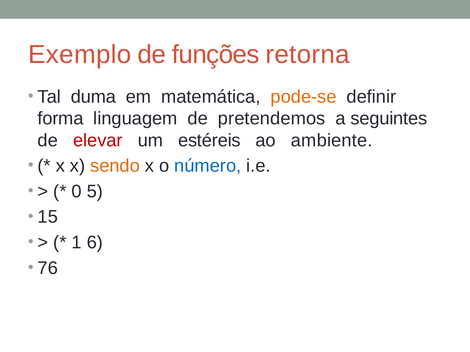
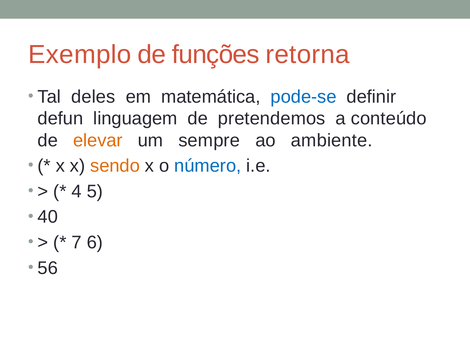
duma: duma -> deles
pode-se colour: orange -> blue
forma: forma -> defun
seguintes: seguintes -> conteúdo
elevar colour: red -> orange
estéreis: estéreis -> sempre
0: 0 -> 4
15: 15 -> 40
1: 1 -> 7
76: 76 -> 56
